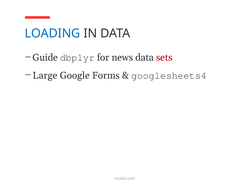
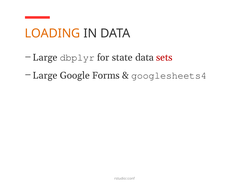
LOADING colour: blue -> orange
Guide at (45, 58): Guide -> Large
news: news -> state
